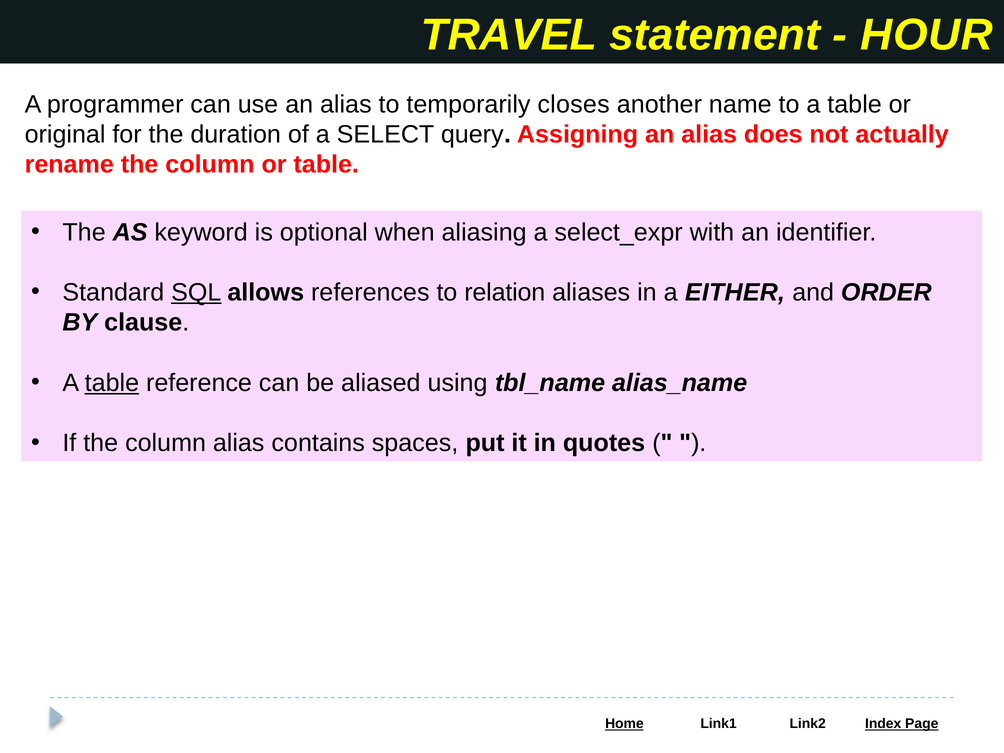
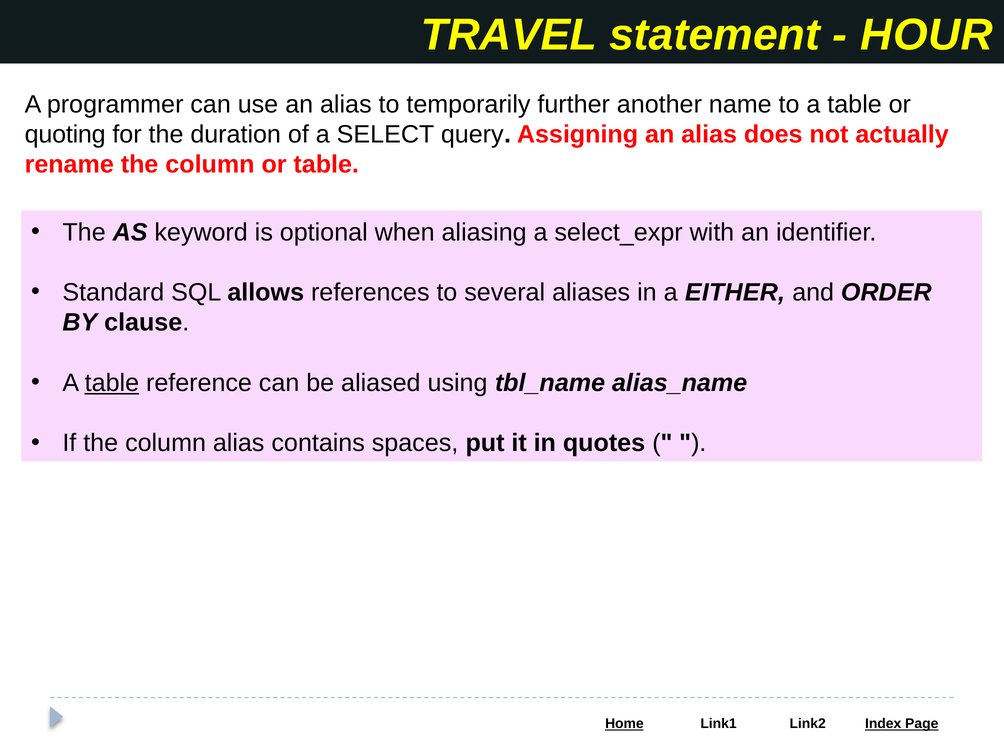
closes: closes -> further
original: original -> quoting
SQL underline: present -> none
relation: relation -> several
